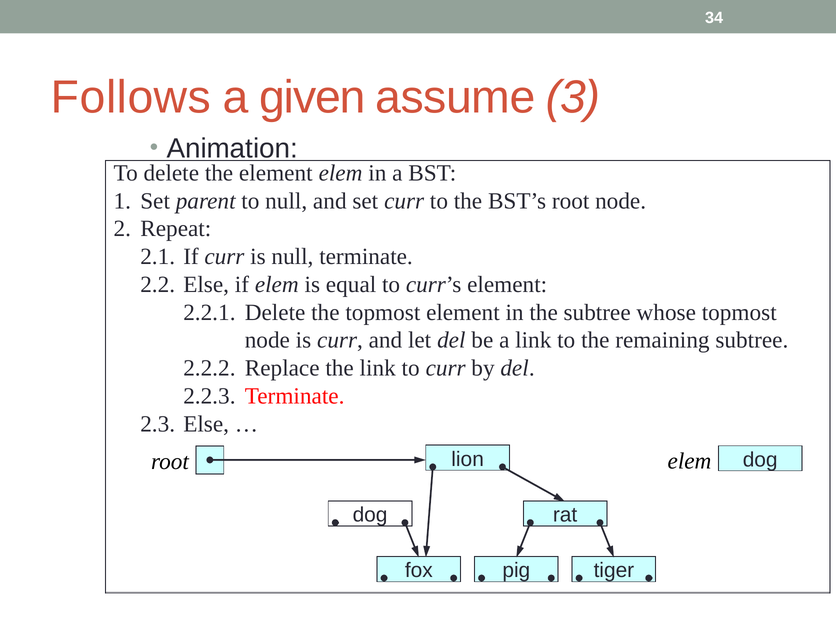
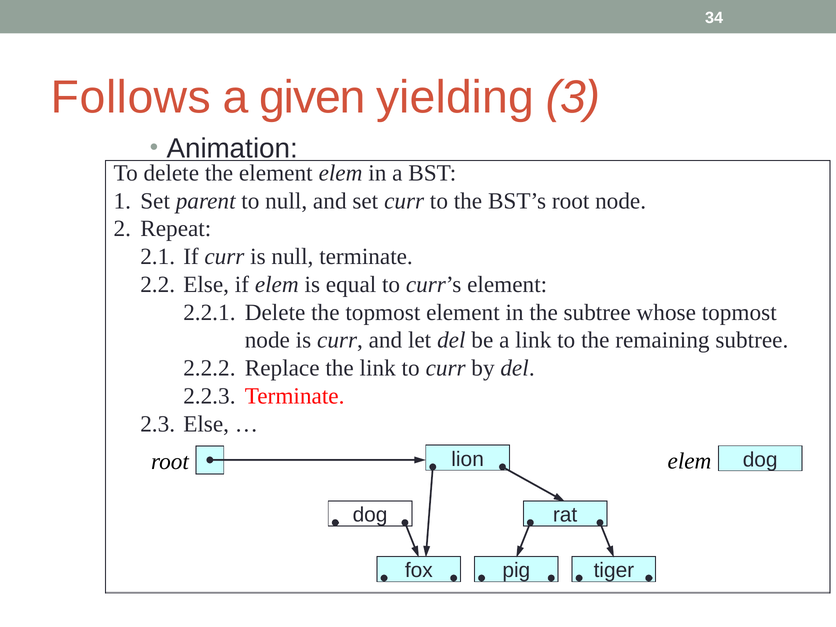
assume: assume -> yielding
